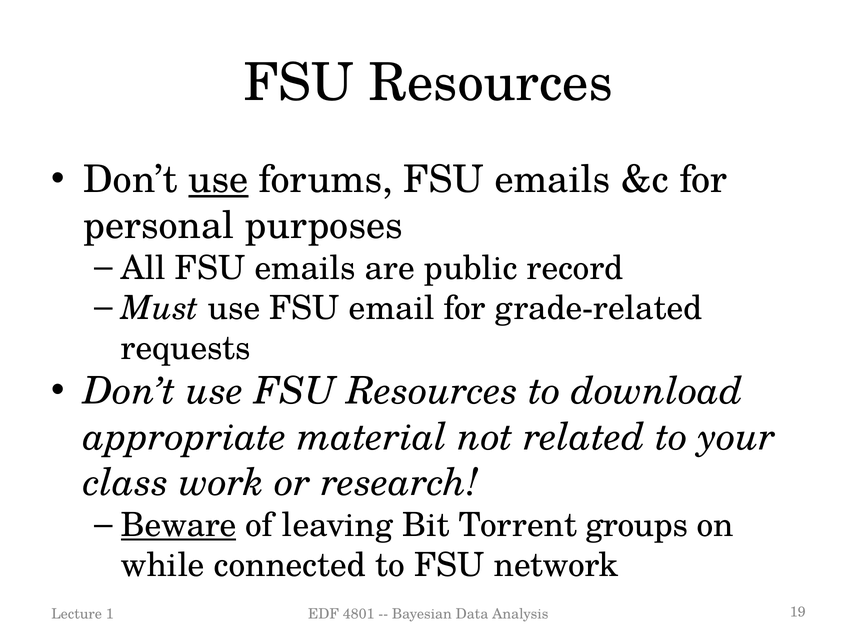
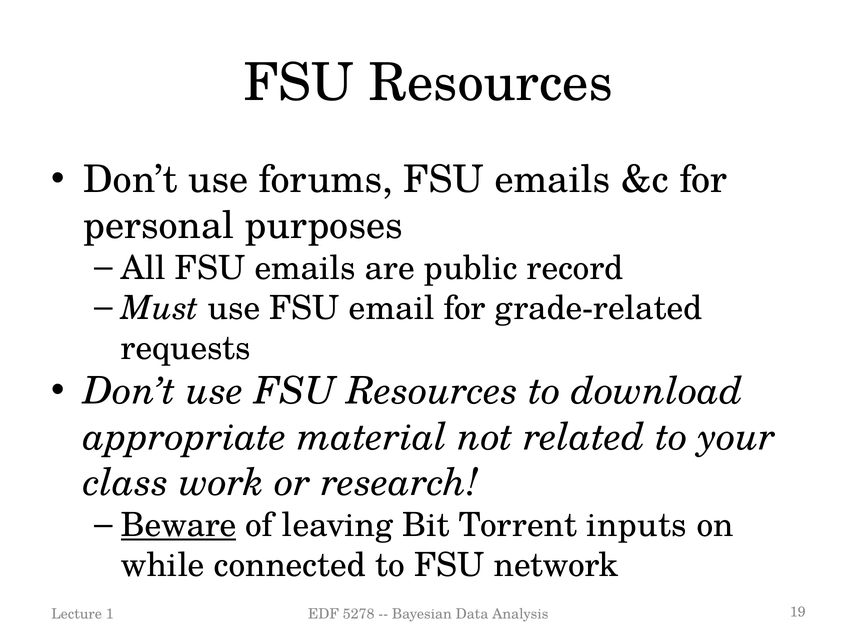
use at (218, 180) underline: present -> none
groups: groups -> inputs
4801: 4801 -> 5278
